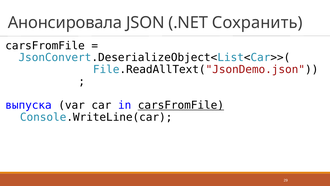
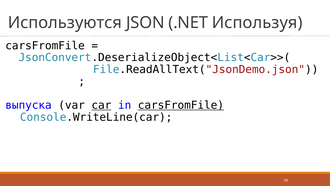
Анонсировала: Анонсировала -> Используются
Сохранить: Сохранить -> Используя
car underline: none -> present
